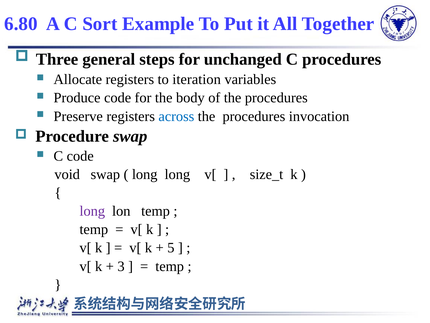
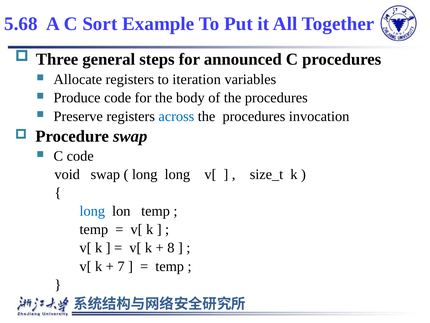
6.80: 6.80 -> 5.68
unchanged: unchanged -> announced
long at (92, 211) colour: purple -> blue
5: 5 -> 8
3: 3 -> 7
